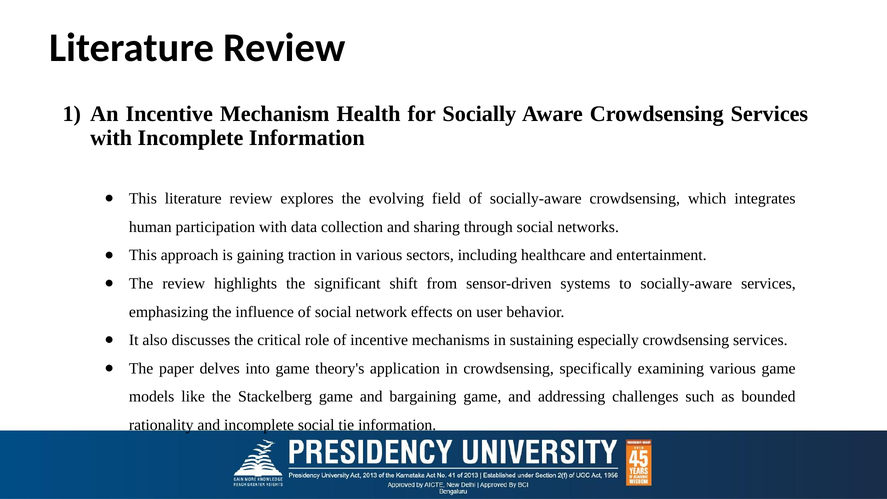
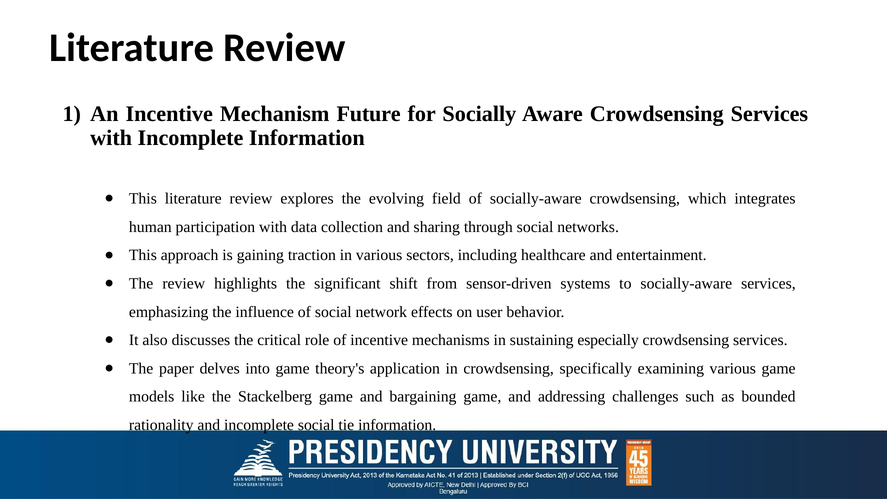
Health: Health -> Future
